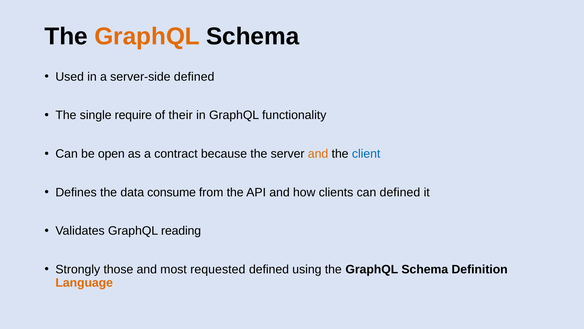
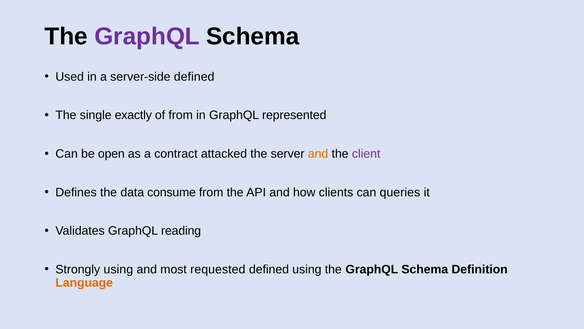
GraphQL at (147, 36) colour: orange -> purple
require: require -> exactly
of their: their -> from
functionality: functionality -> represented
because: because -> attacked
client colour: blue -> purple
can defined: defined -> queries
Strongly those: those -> using
